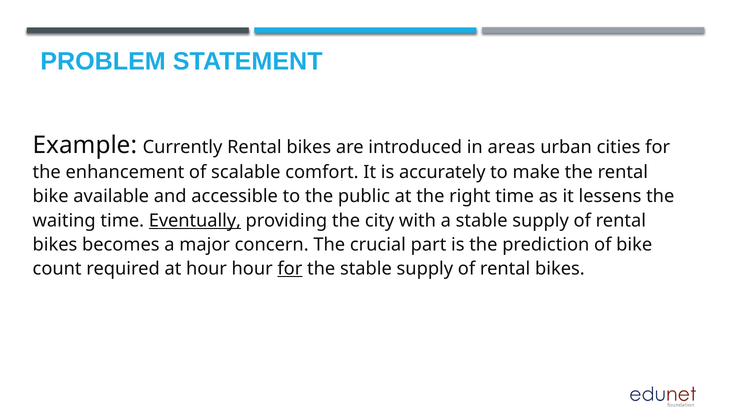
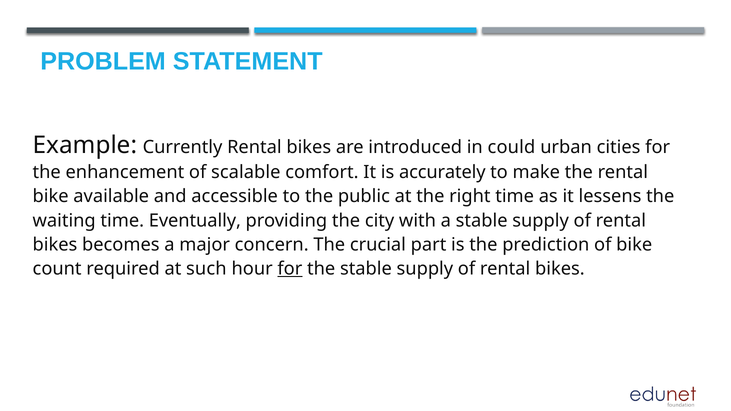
areas: areas -> could
Eventually underline: present -> none
at hour: hour -> such
